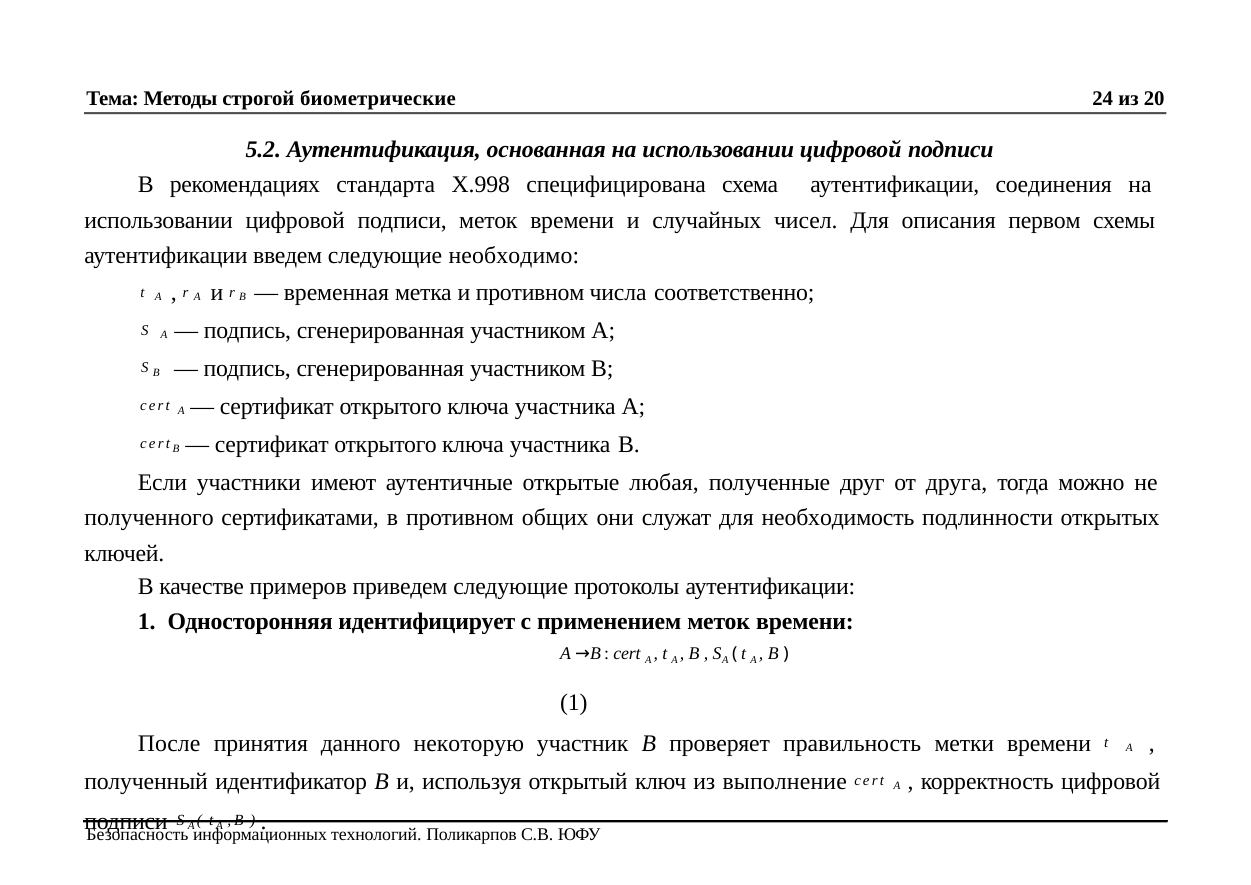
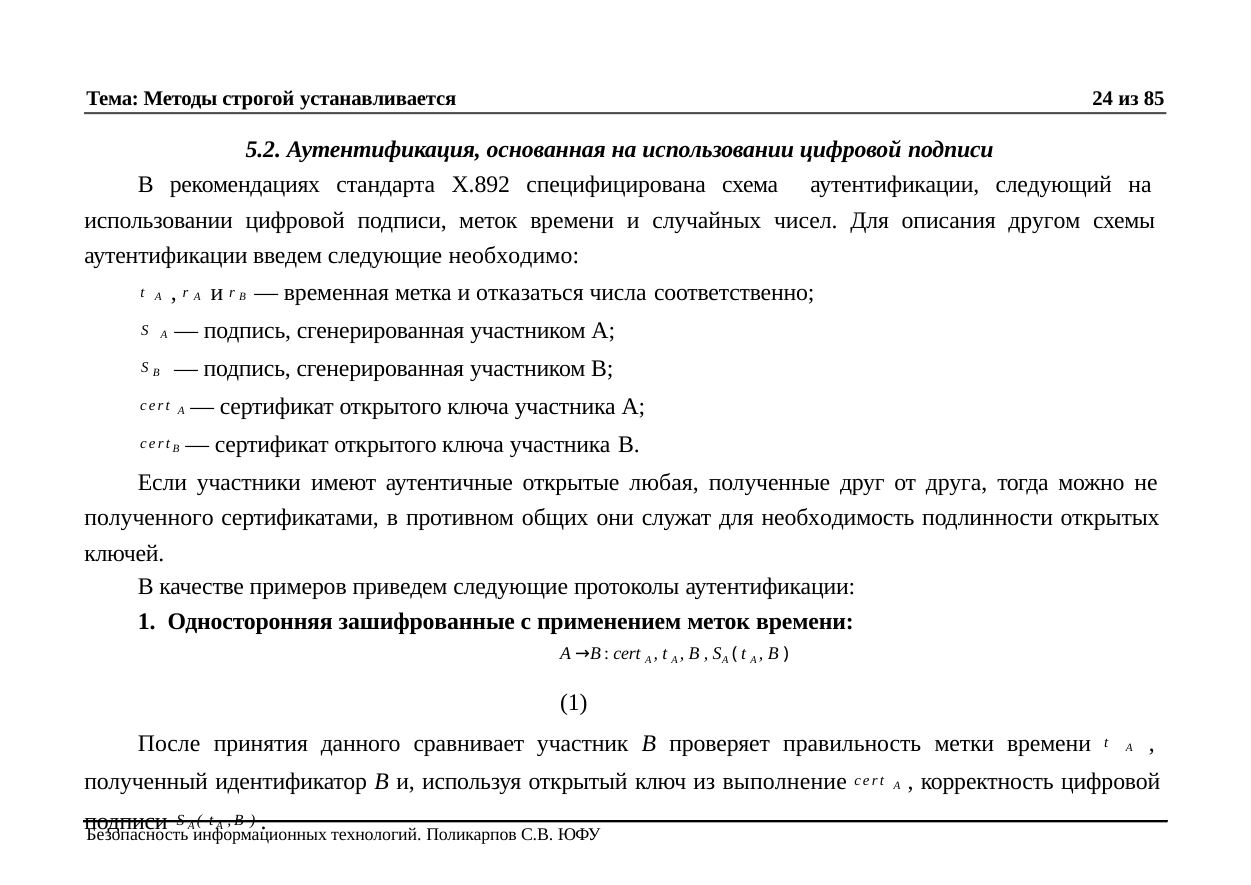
биометрические: биометрические -> устанавливается
20: 20 -> 85
Х.998: Х.998 -> Х.892
соединения: соединения -> следующий
первом: первом -> другом
и противном: противном -> отказаться
идентифицирует: идентифицирует -> зашифрованные
некоторую: некоторую -> сравнивает
